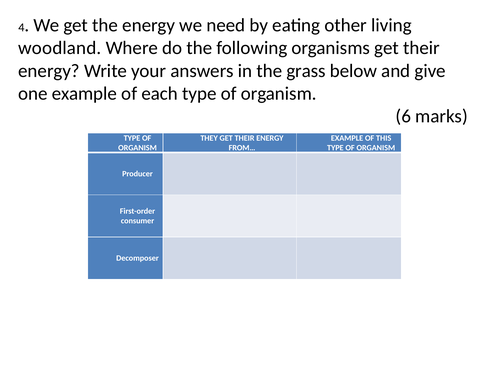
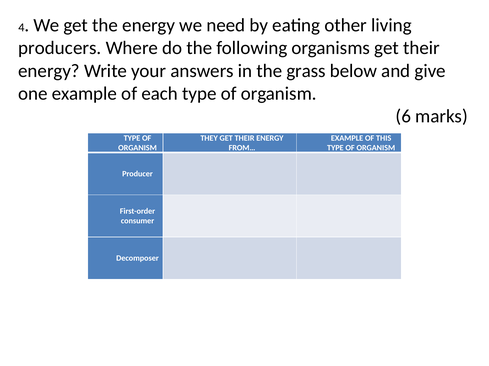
woodland: woodland -> producers
